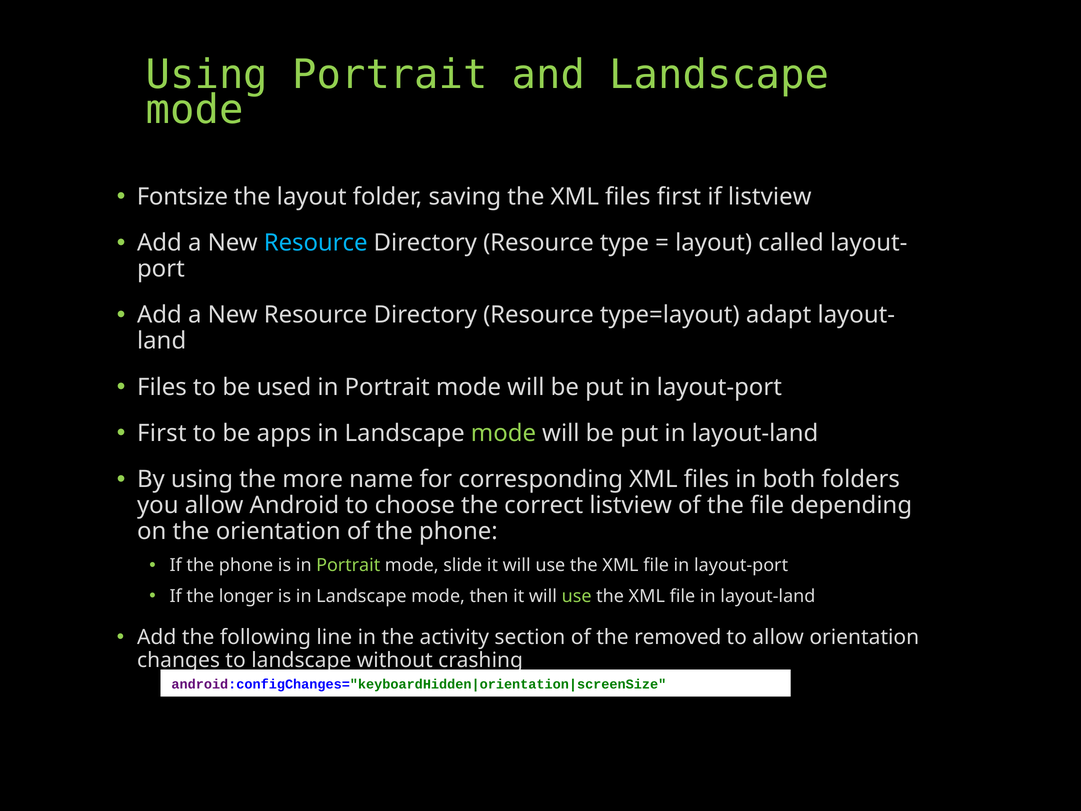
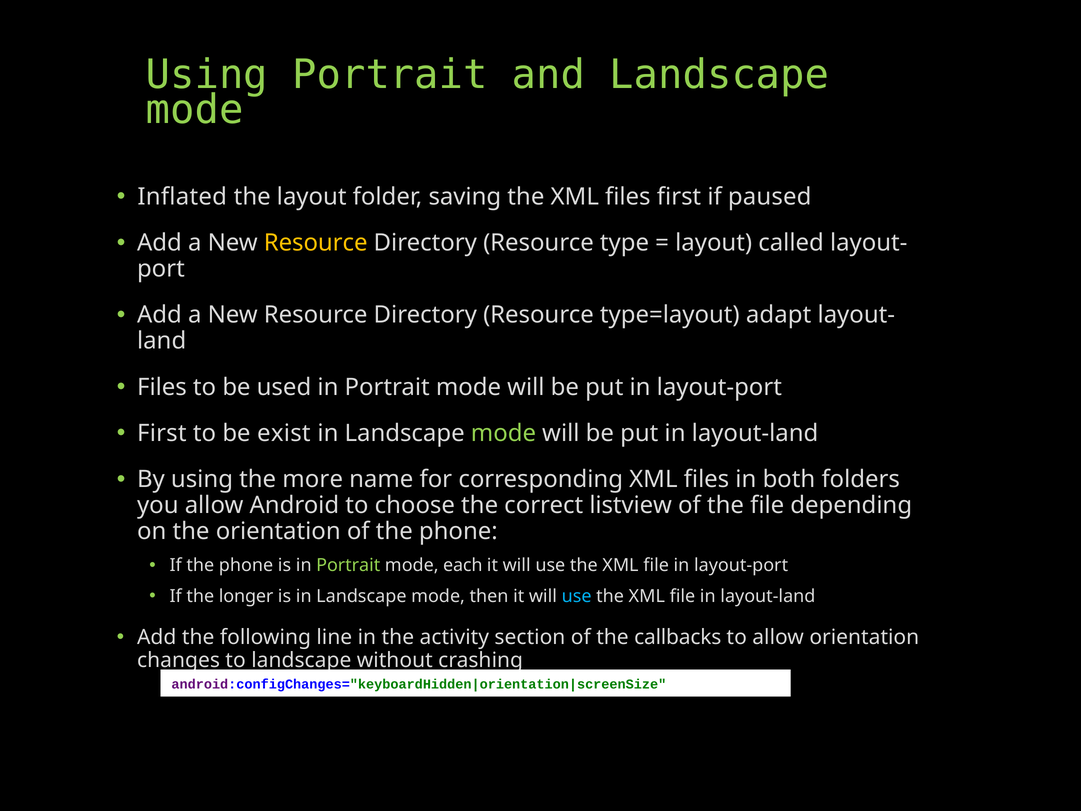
Fontsize: Fontsize -> Inflated
if listview: listview -> paused
Resource at (316, 243) colour: light blue -> yellow
apps: apps -> exist
slide: slide -> each
use at (577, 596) colour: light green -> light blue
removed: removed -> callbacks
